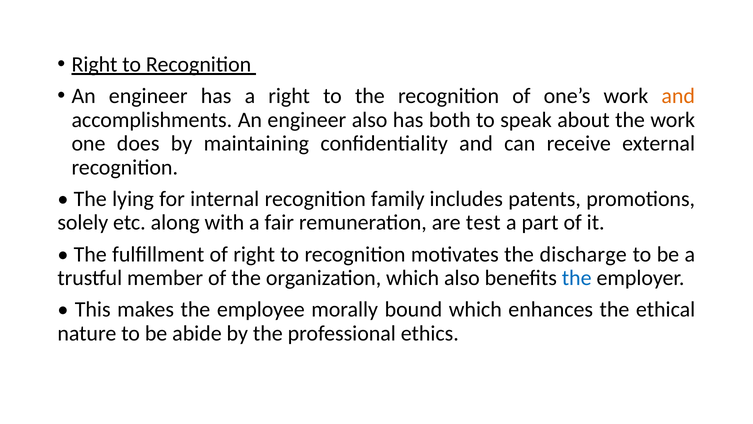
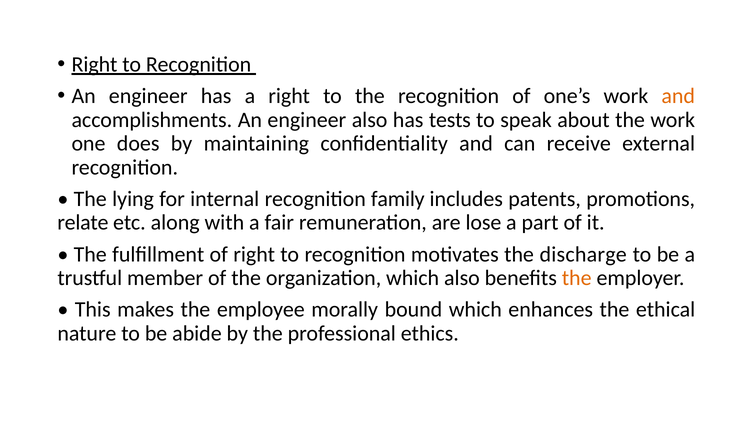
both: both -> tests
solely: solely -> relate
test: test -> lose
the at (577, 278) colour: blue -> orange
